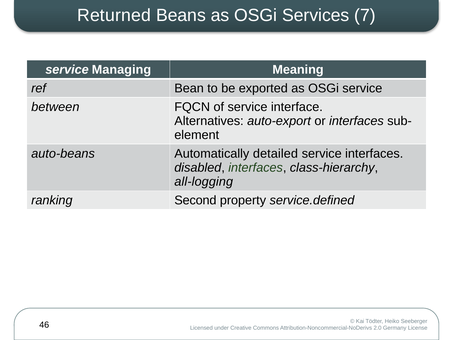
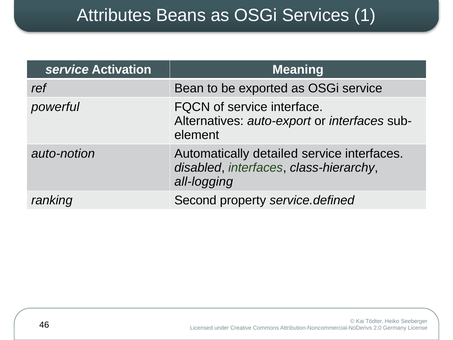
Returned: Returned -> Attributes
7: 7 -> 1
Managing: Managing -> Activation
between: between -> powerful
auto-beans: auto-beans -> auto-notion
